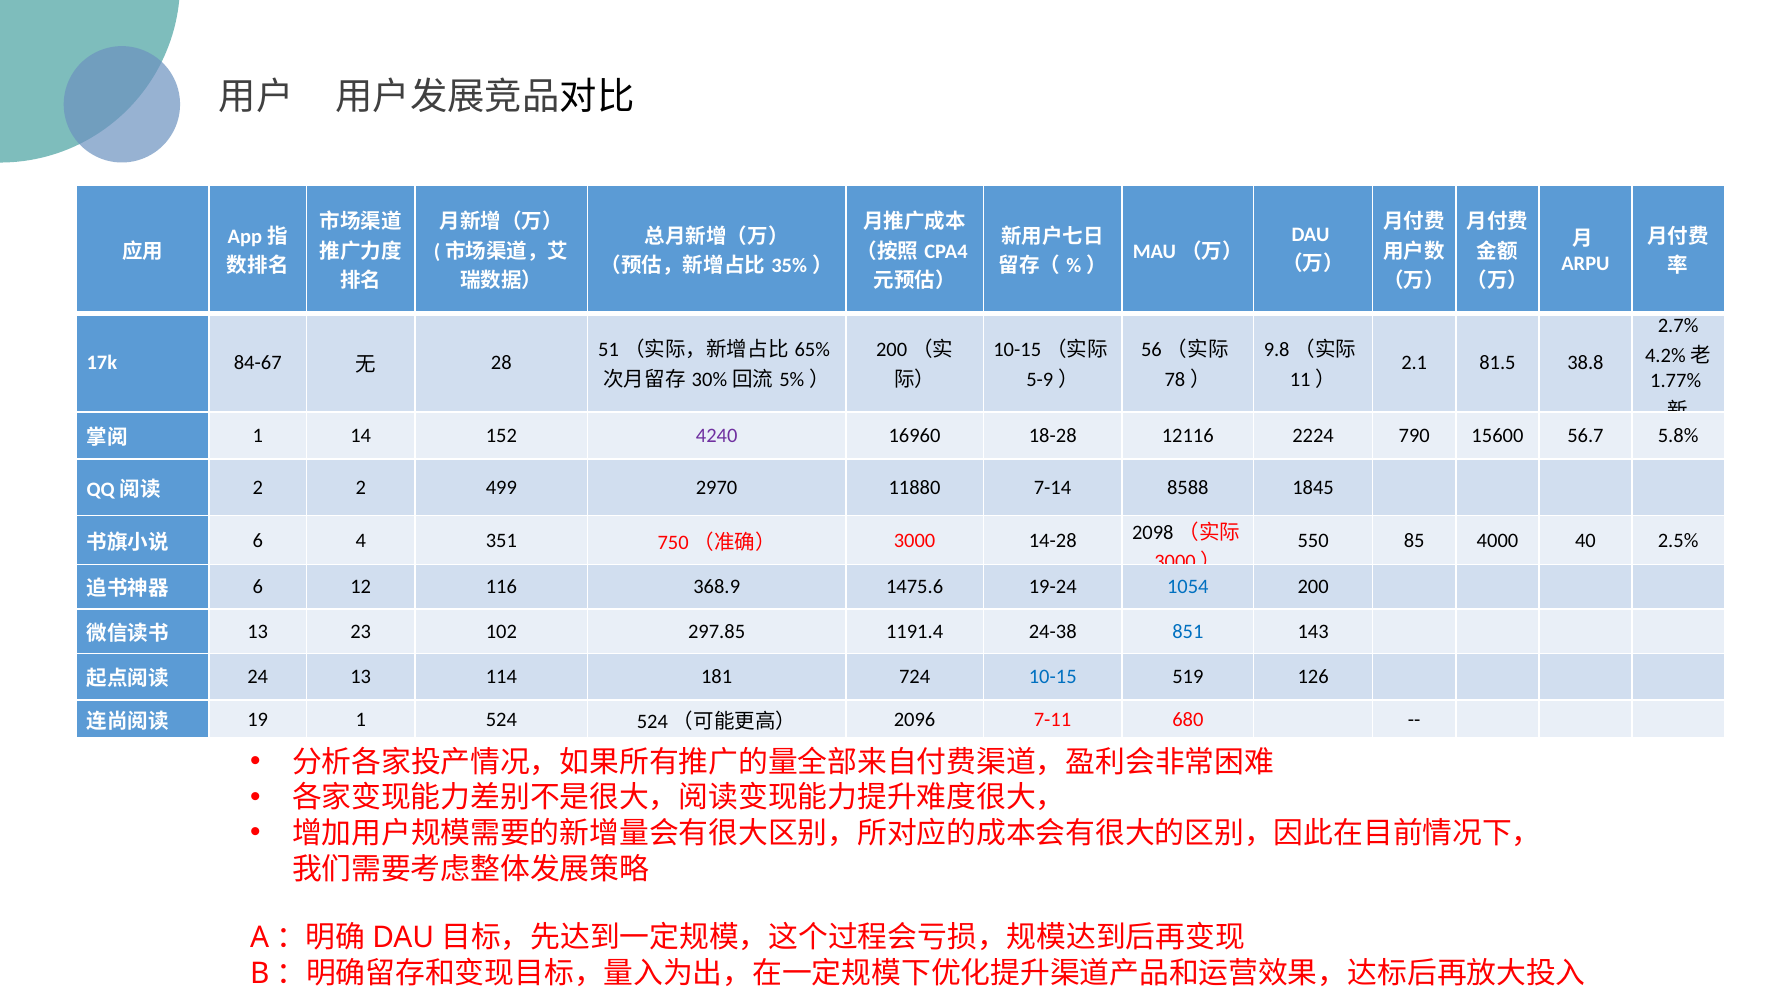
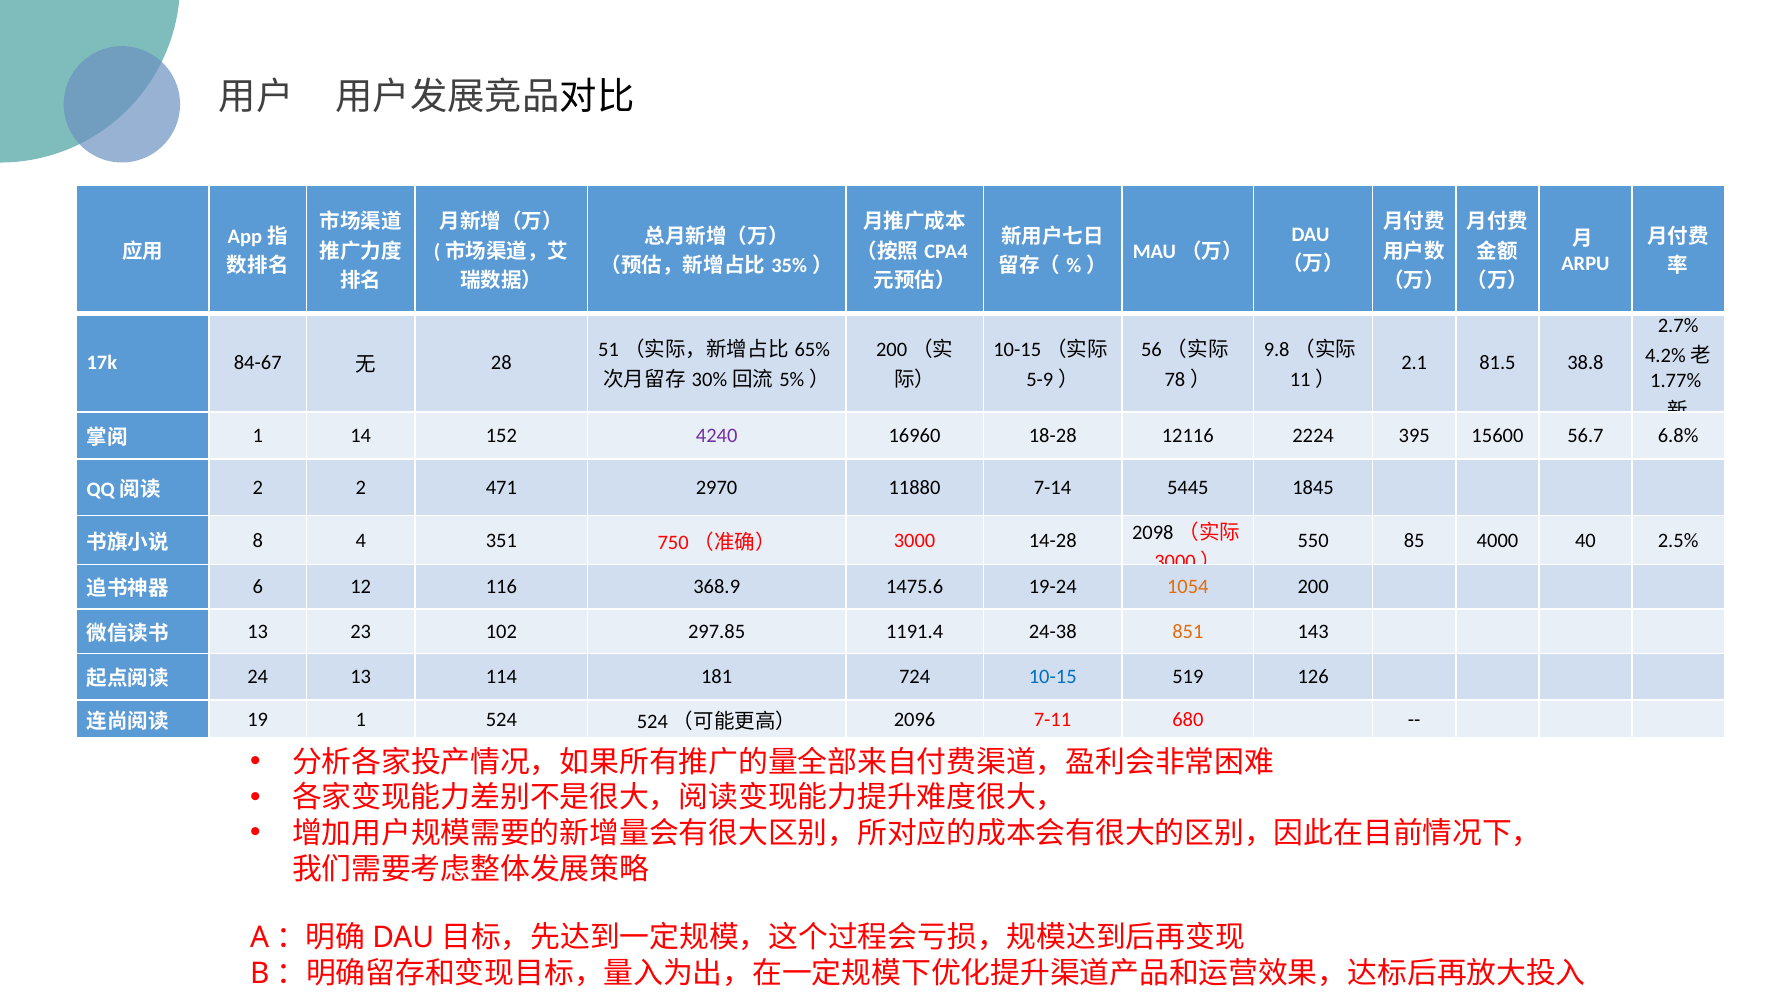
790: 790 -> 395
5.8%: 5.8% -> 6.8%
499: 499 -> 471
8588: 8588 -> 5445
6 at (258, 540): 6 -> 8
1054 colour: blue -> orange
851 colour: blue -> orange
